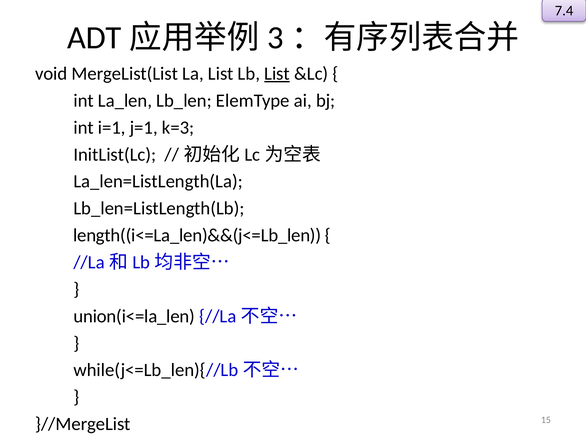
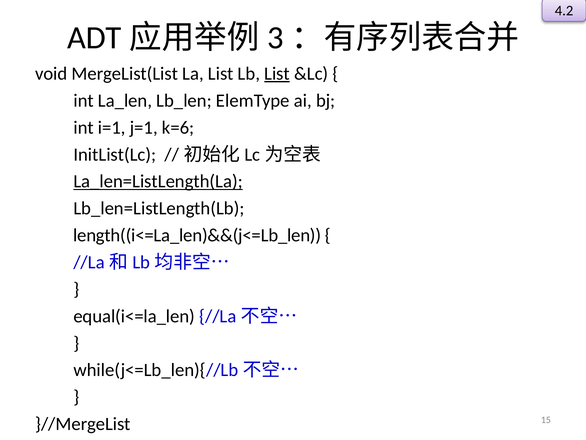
7.4: 7.4 -> 4.2
k=3: k=3 -> k=6
La_len=ListLength(La underline: none -> present
union(i<=la_len: union(i<=la_len -> equal(i<=la_len
